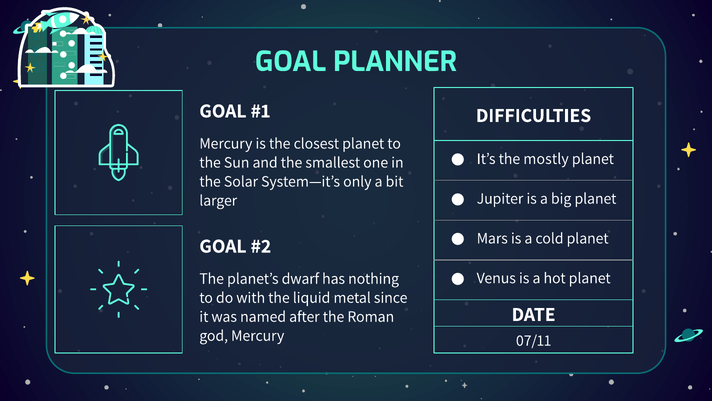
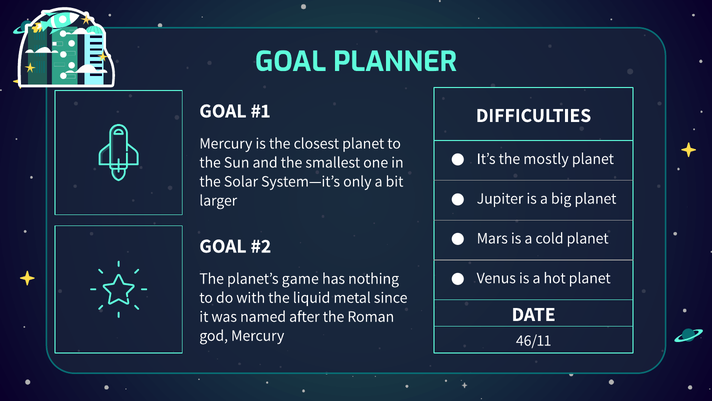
dwarf: dwarf -> game
07/11: 07/11 -> 46/11
